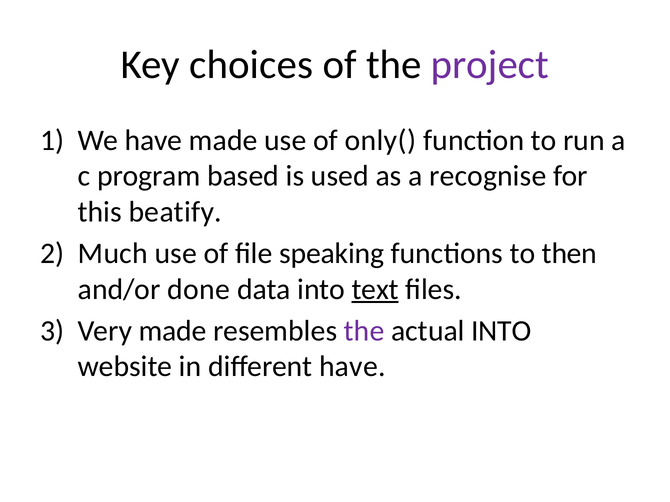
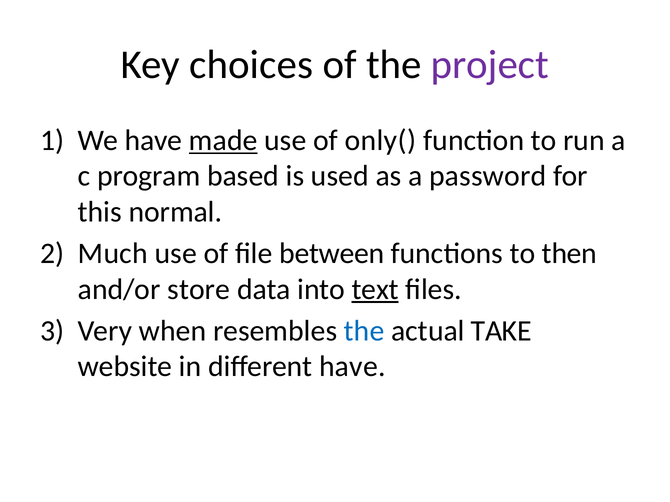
made at (223, 141) underline: none -> present
recognise: recognise -> password
beatify: beatify -> normal
speaking: speaking -> between
done: done -> store
Very made: made -> when
the at (364, 331) colour: purple -> blue
actual INTO: INTO -> TAKE
